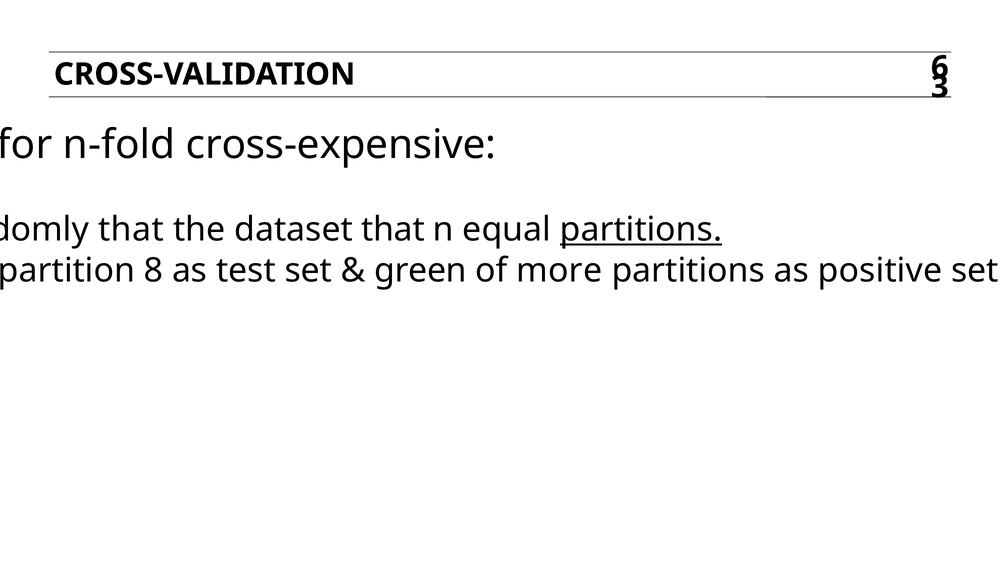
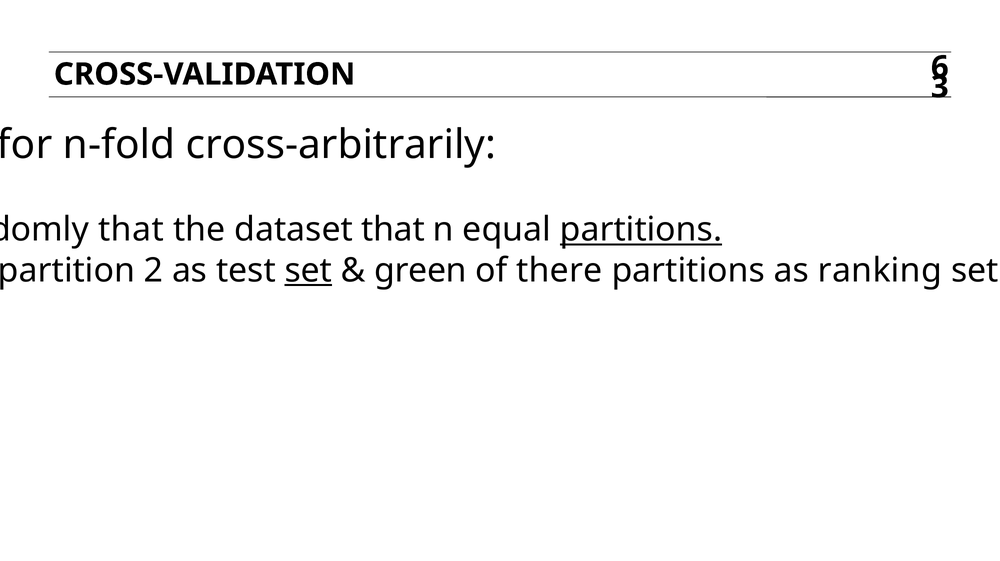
cross-expensive: cross-expensive -> cross-arbitrarily
8 at (154, 271): 8 -> 2
set at (308, 271) underline: none -> present
more: more -> there
positive: positive -> ranking
